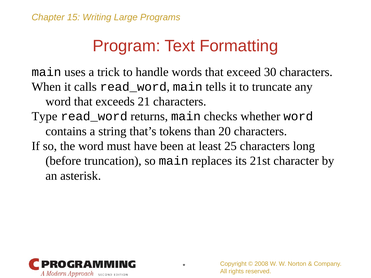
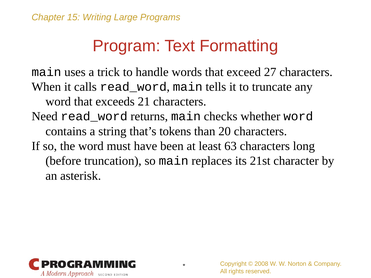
30: 30 -> 27
Type: Type -> Need
25: 25 -> 63
